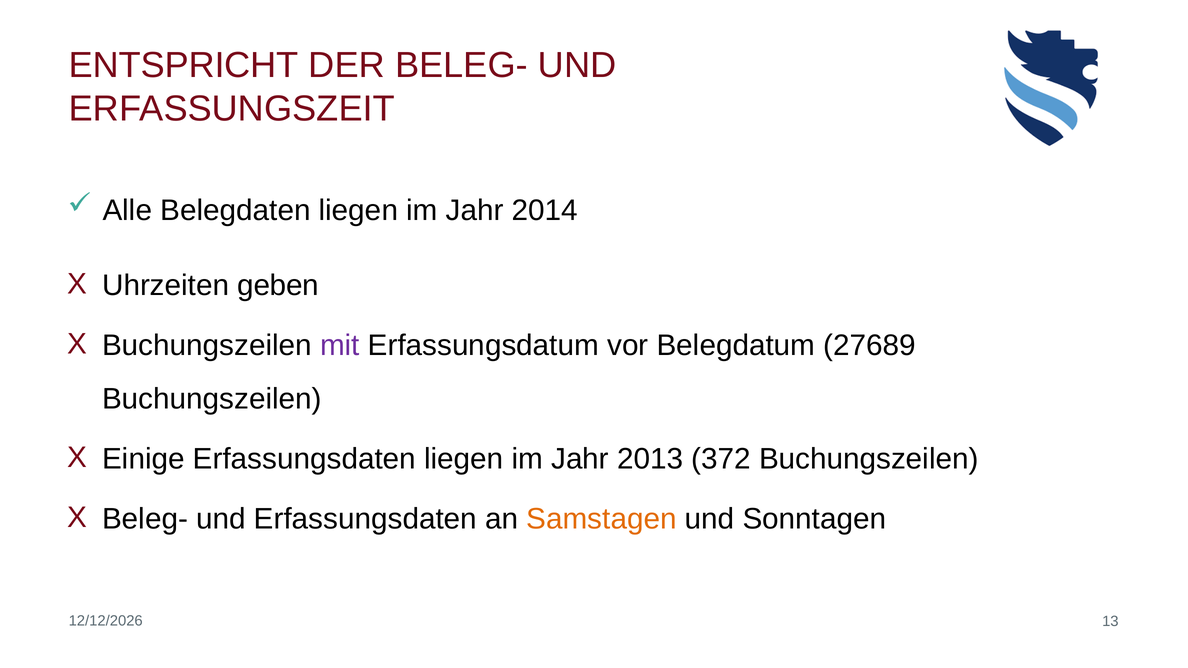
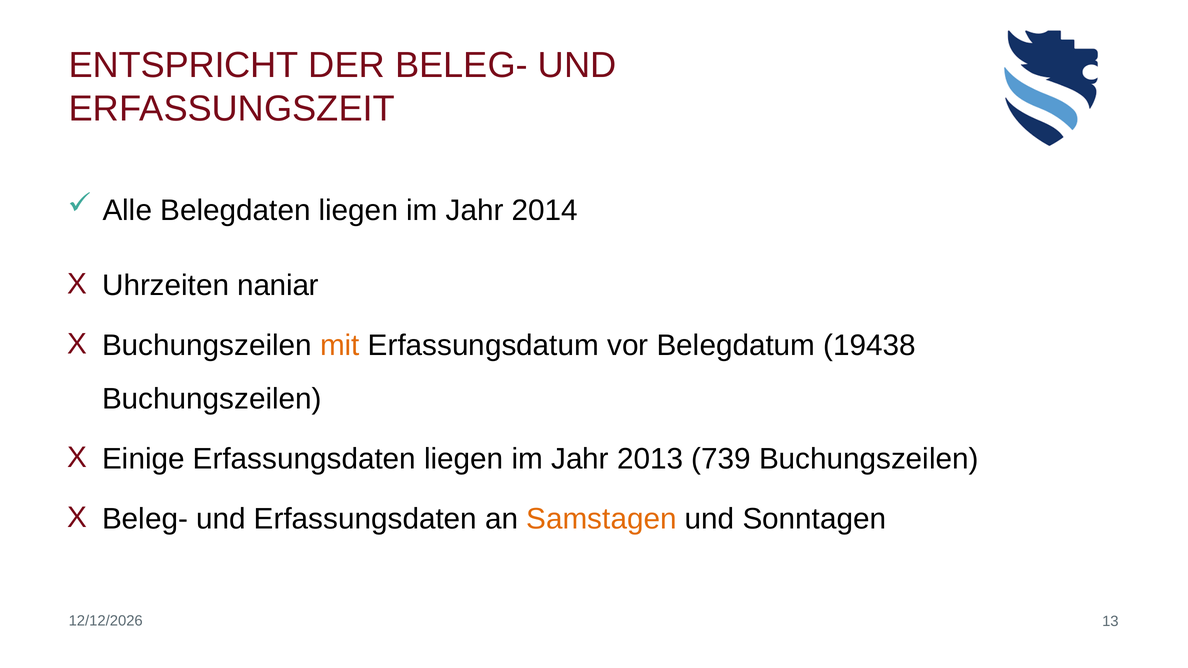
geben: geben -> naniar
mit colour: purple -> orange
27689: 27689 -> 19438
372: 372 -> 739
